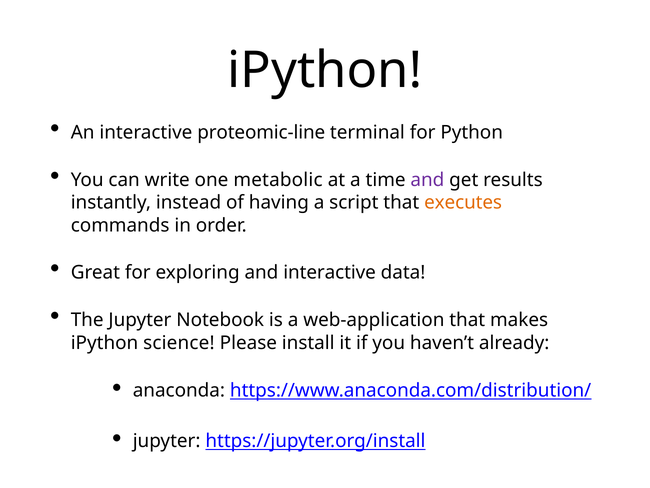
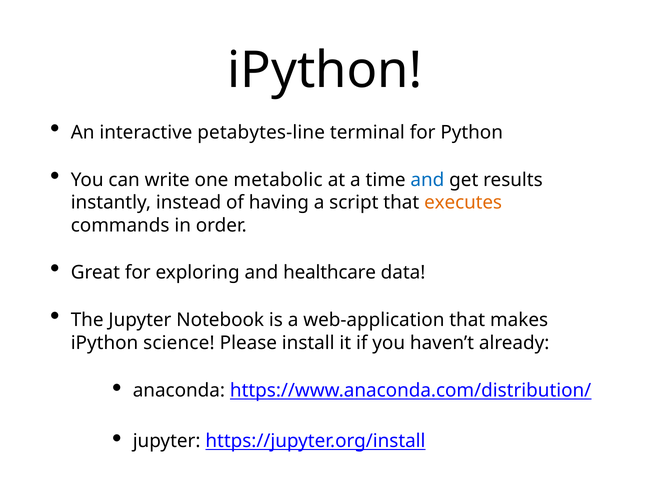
proteomic-line: proteomic-line -> petabytes-line
and at (427, 180) colour: purple -> blue
and interactive: interactive -> healthcare
